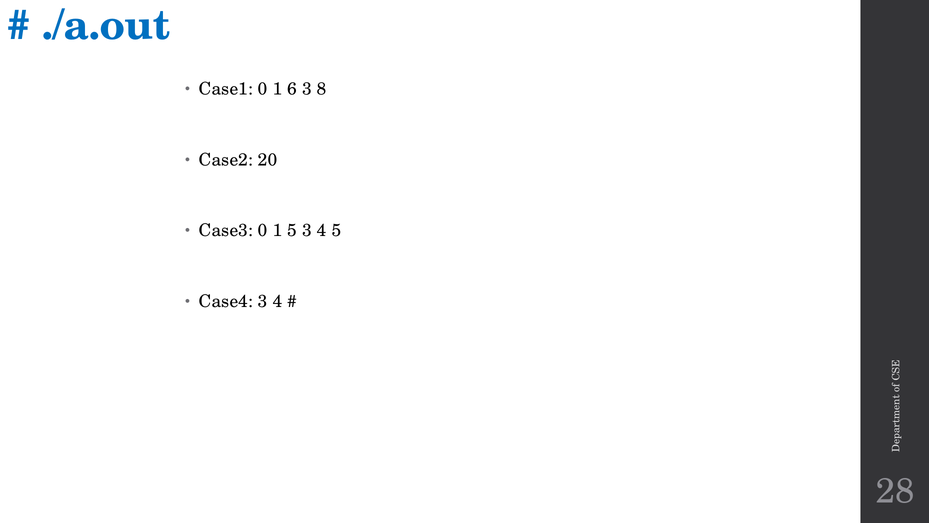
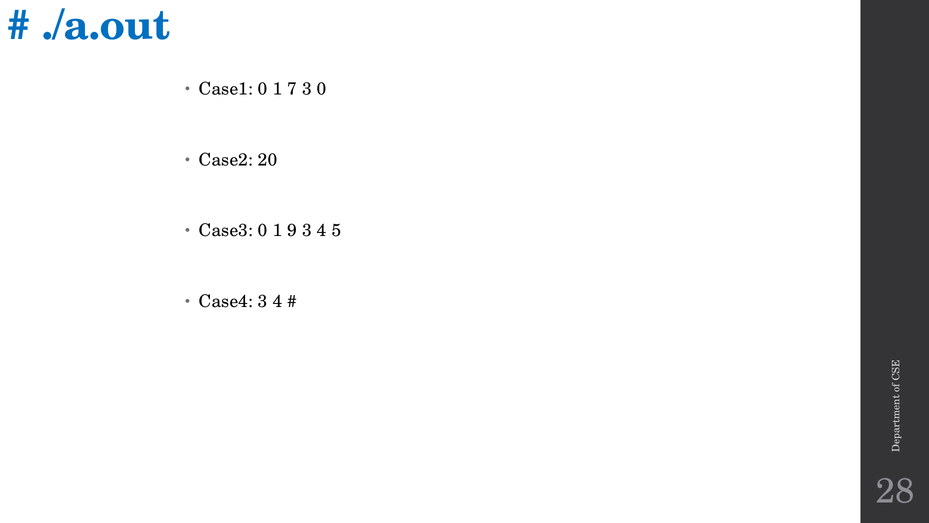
6: 6 -> 7
3 8: 8 -> 0
1 5: 5 -> 9
